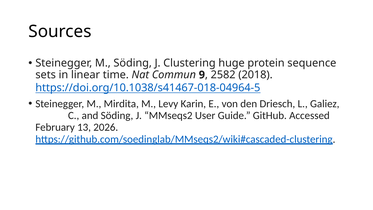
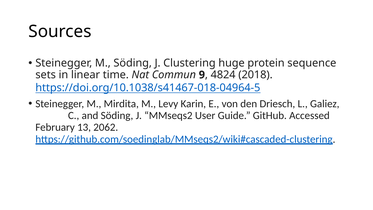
2582: 2582 -> 4824
2026: 2026 -> 2062
